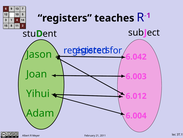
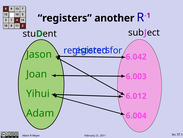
teaches: teaches -> another
